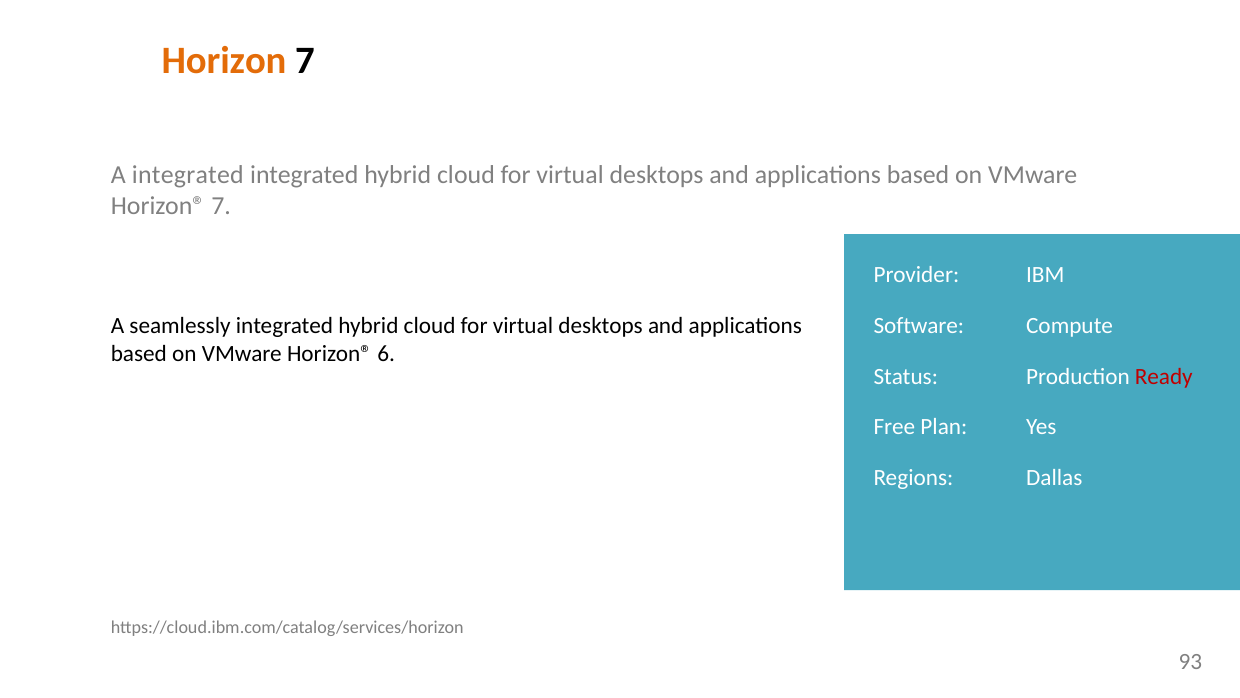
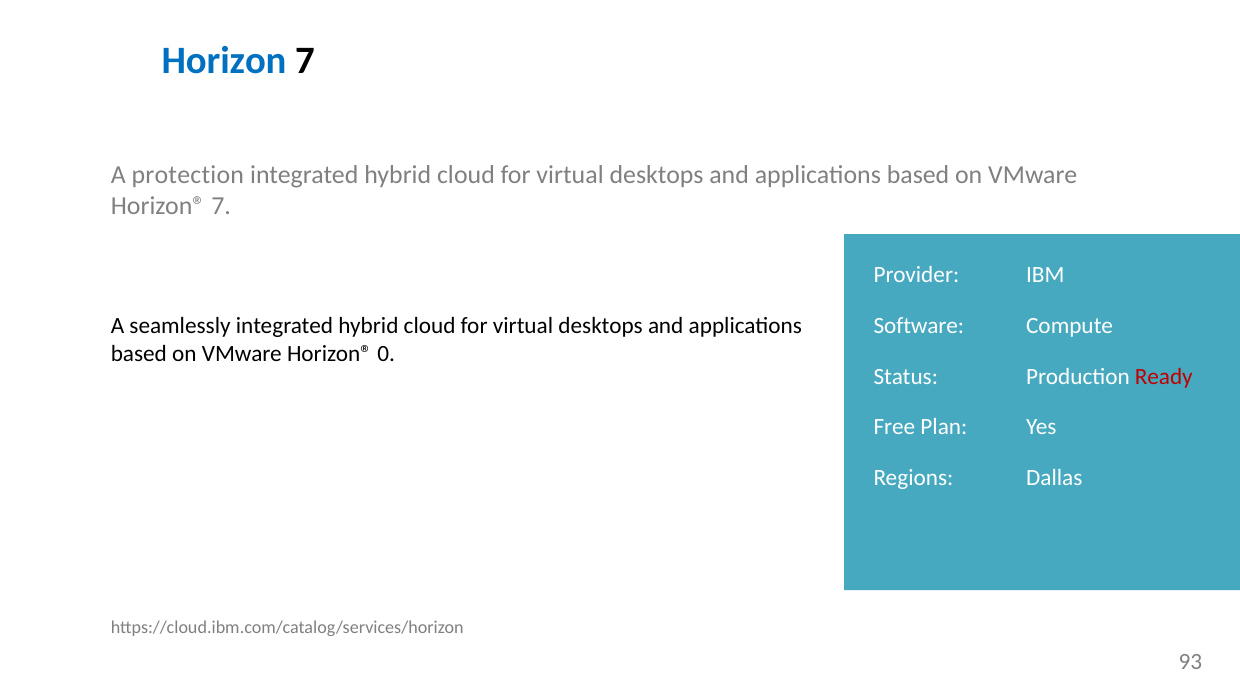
Horizon colour: orange -> blue
A integrated: integrated -> protection
6: 6 -> 0
